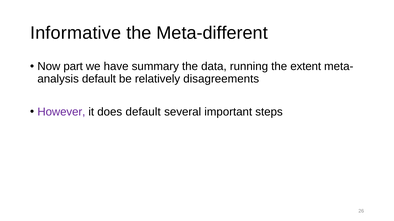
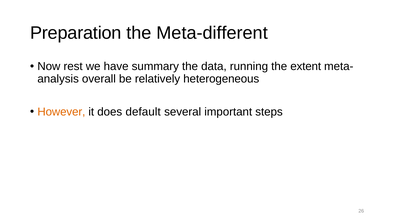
Informative: Informative -> Preparation
part: part -> rest
default at (99, 79): default -> overall
disagreements: disagreements -> heterogeneous
However colour: purple -> orange
